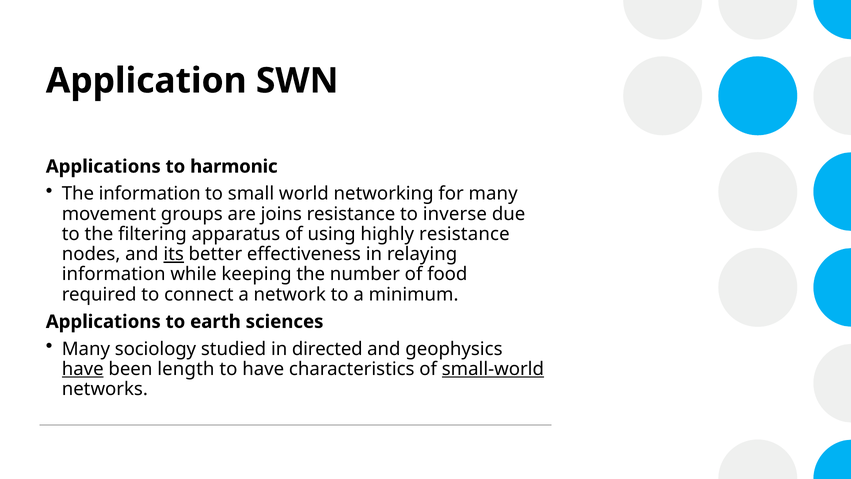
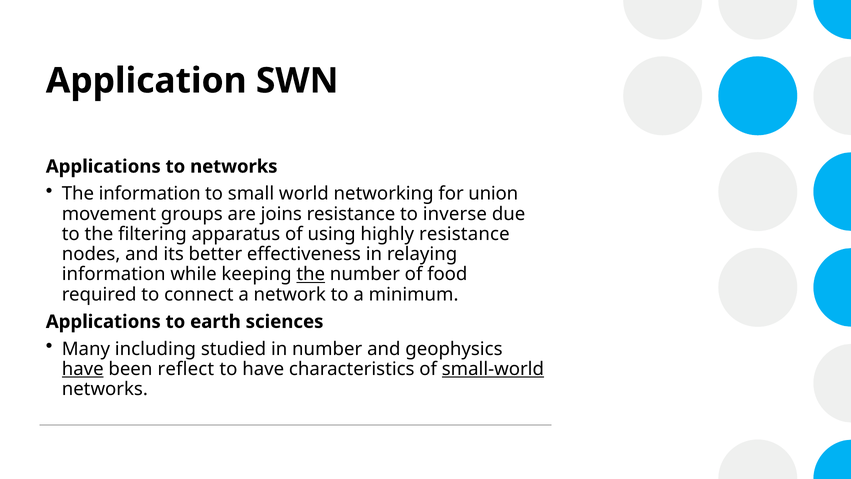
to harmonic: harmonic -> networks
for many: many -> union
its underline: present -> none
the at (311, 274) underline: none -> present
sociology: sociology -> including
in directed: directed -> number
length: length -> reflect
